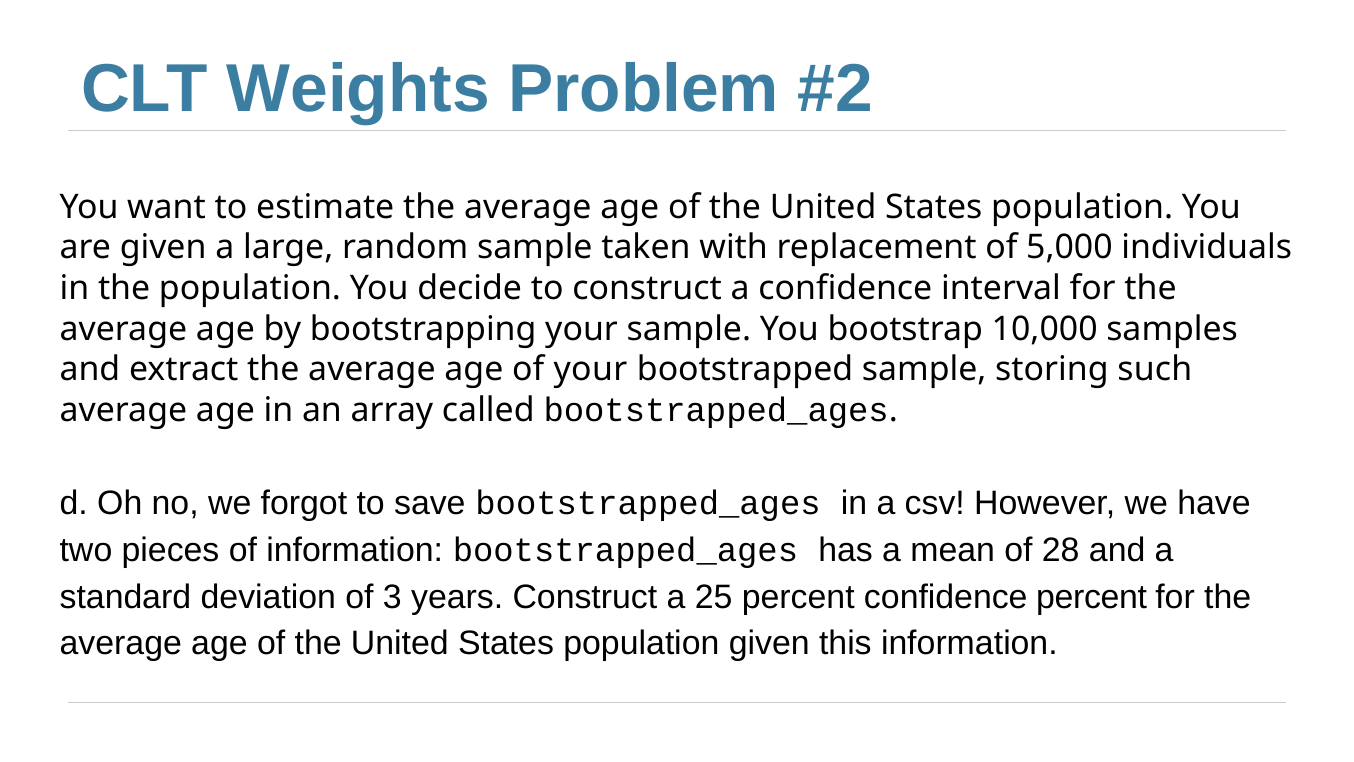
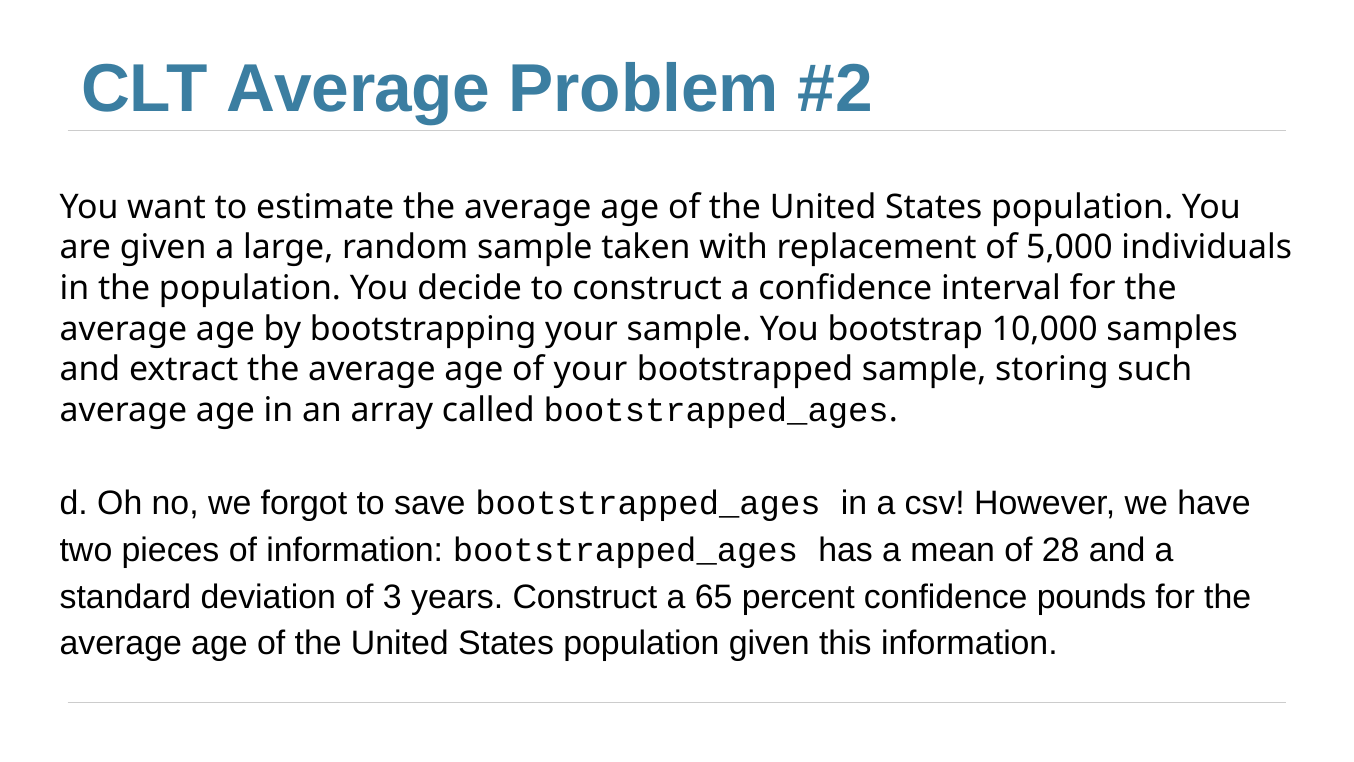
CLT Weights: Weights -> Average
25: 25 -> 65
confidence percent: percent -> pounds
